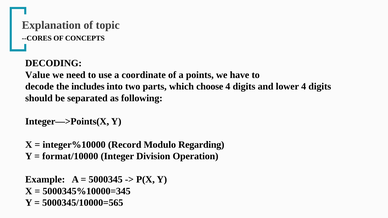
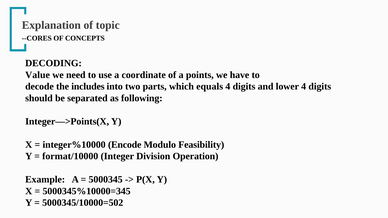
choose: choose -> equals
Record: Record -> Encode
Regarding: Regarding -> Feasibility
5000345/10000=565: 5000345/10000=565 -> 5000345/10000=502
